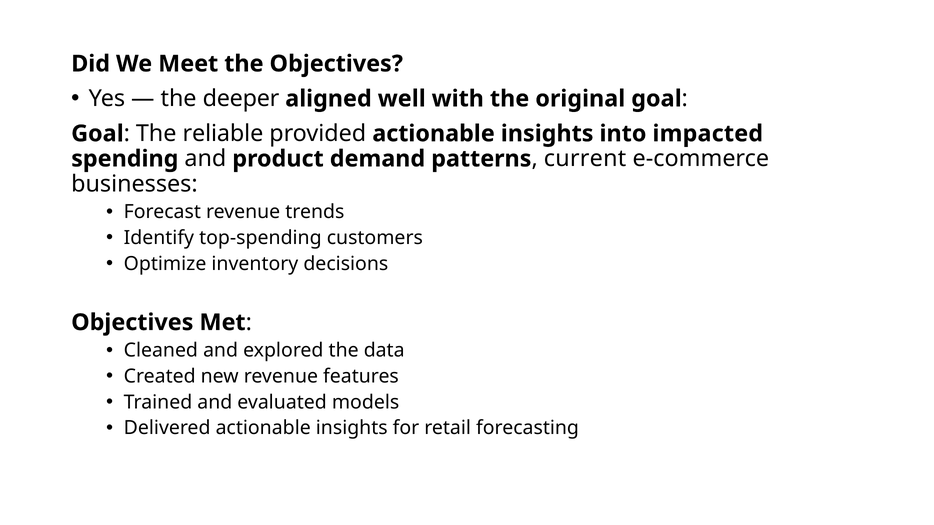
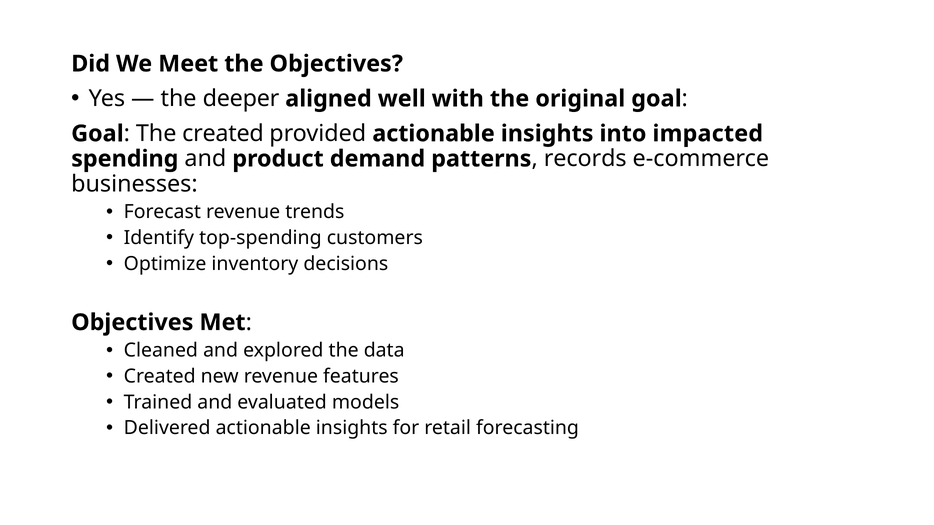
The reliable: reliable -> created
current: current -> records
